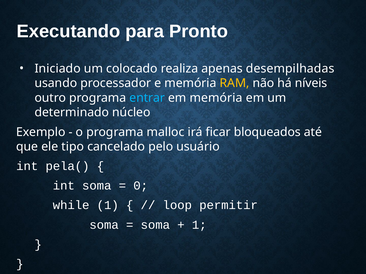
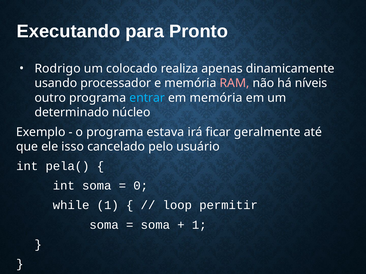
Iniciado: Iniciado -> Rodrigo
desempilhadas: desempilhadas -> dinamicamente
RAM colour: yellow -> pink
malloc: malloc -> estava
bloqueados: bloqueados -> geralmente
tipo: tipo -> isso
